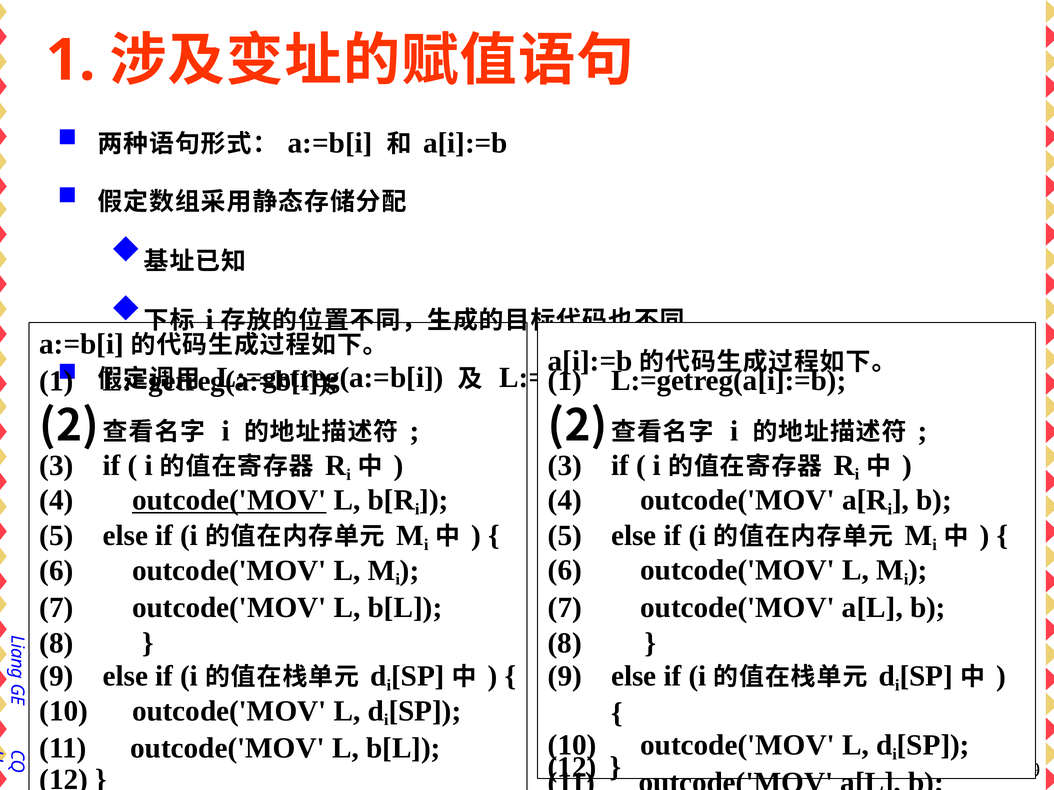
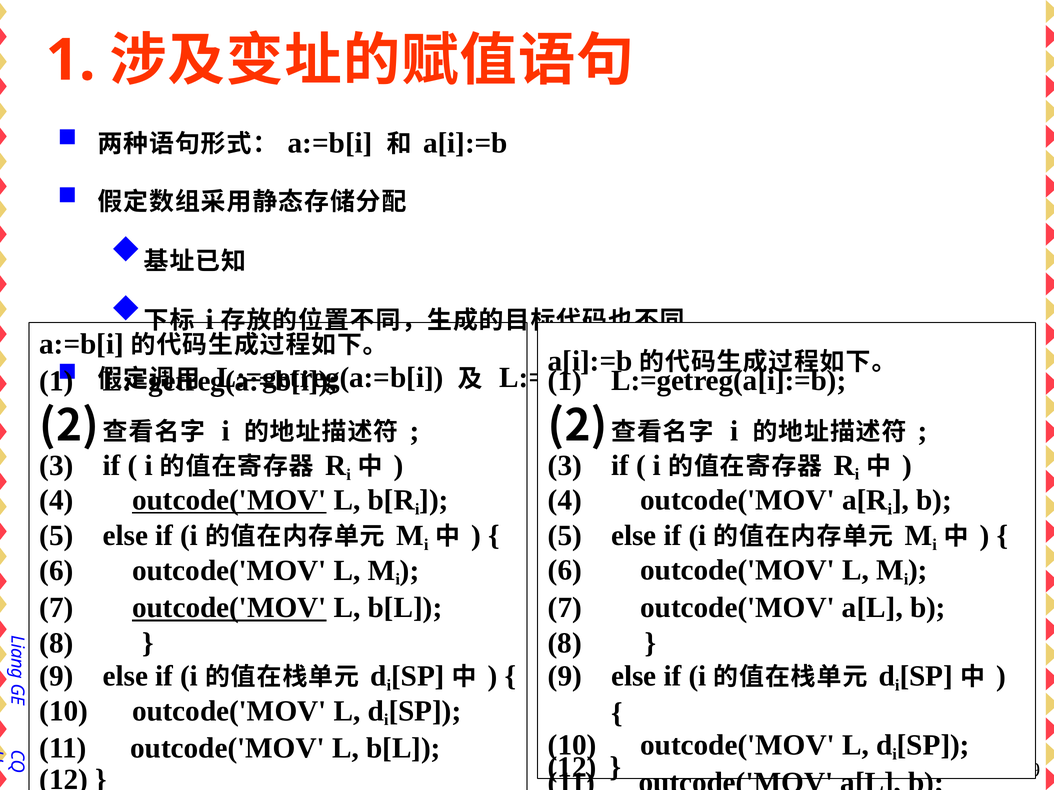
outcode('MOV at (229, 608) underline: none -> present
